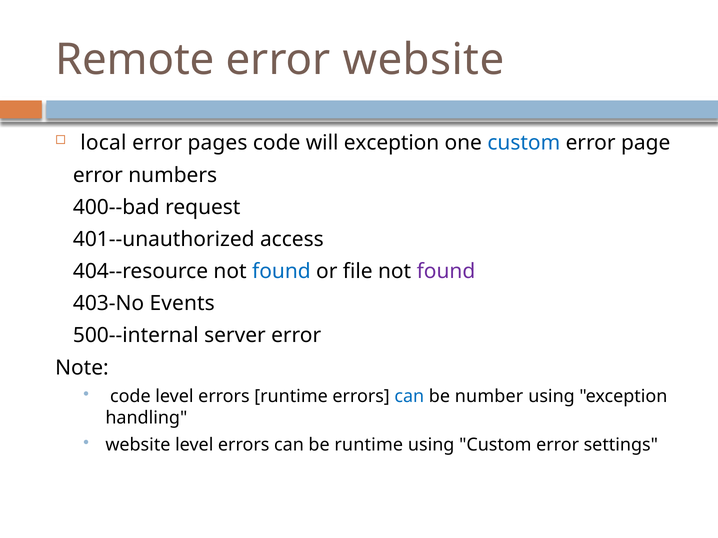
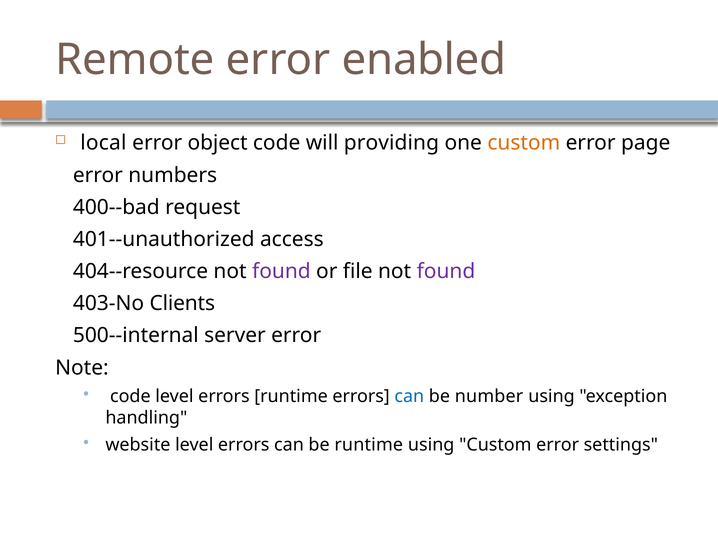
error website: website -> enabled
pages: pages -> object
will exception: exception -> providing
custom at (524, 143) colour: blue -> orange
found at (281, 272) colour: blue -> purple
Events: Events -> Clients
